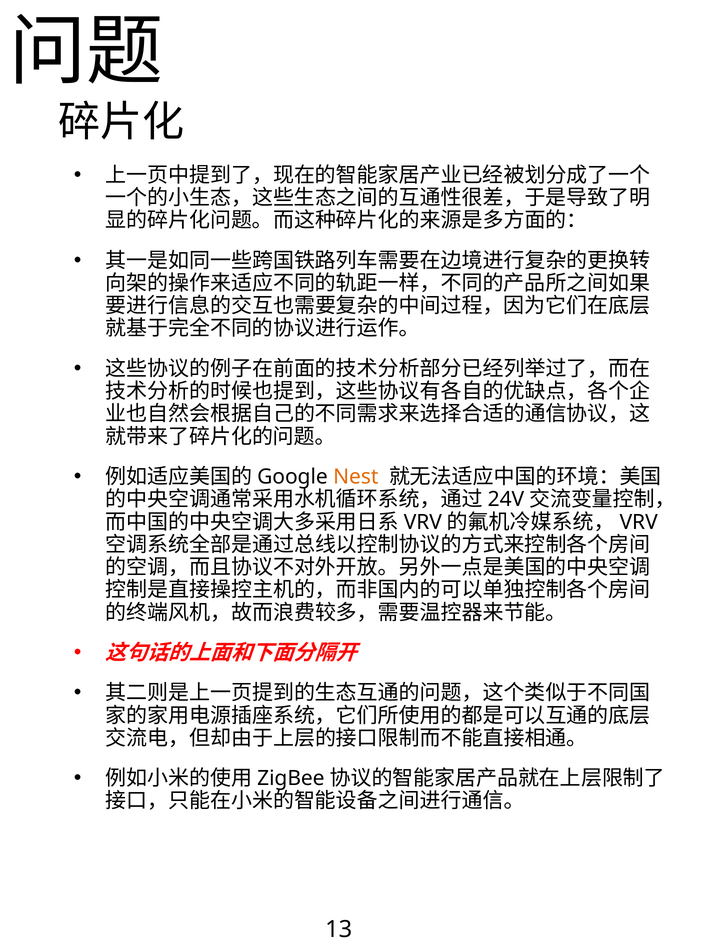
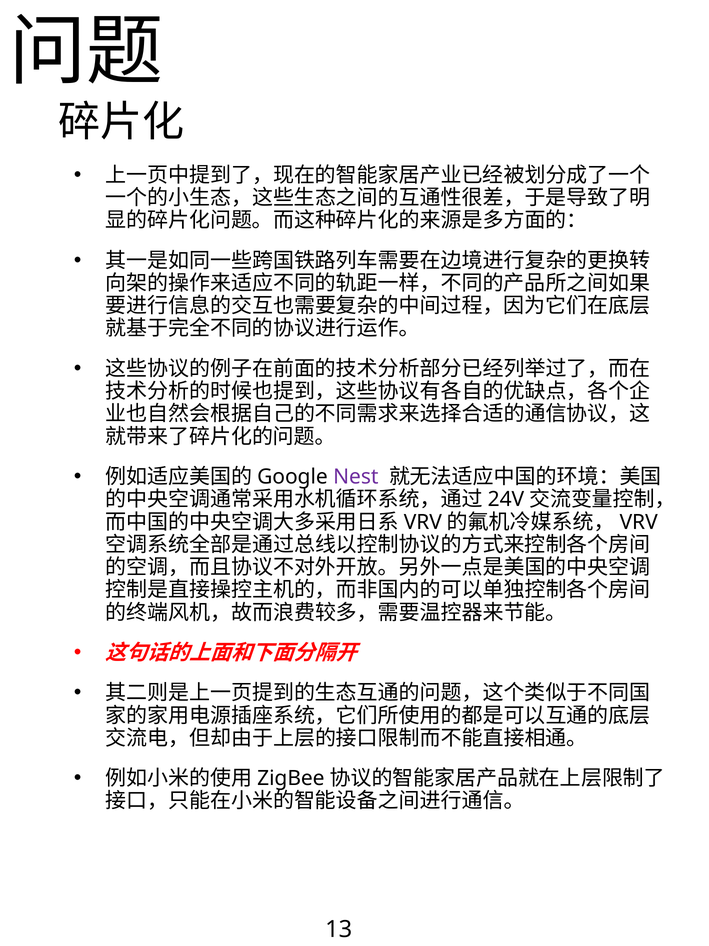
Nest colour: orange -> purple
